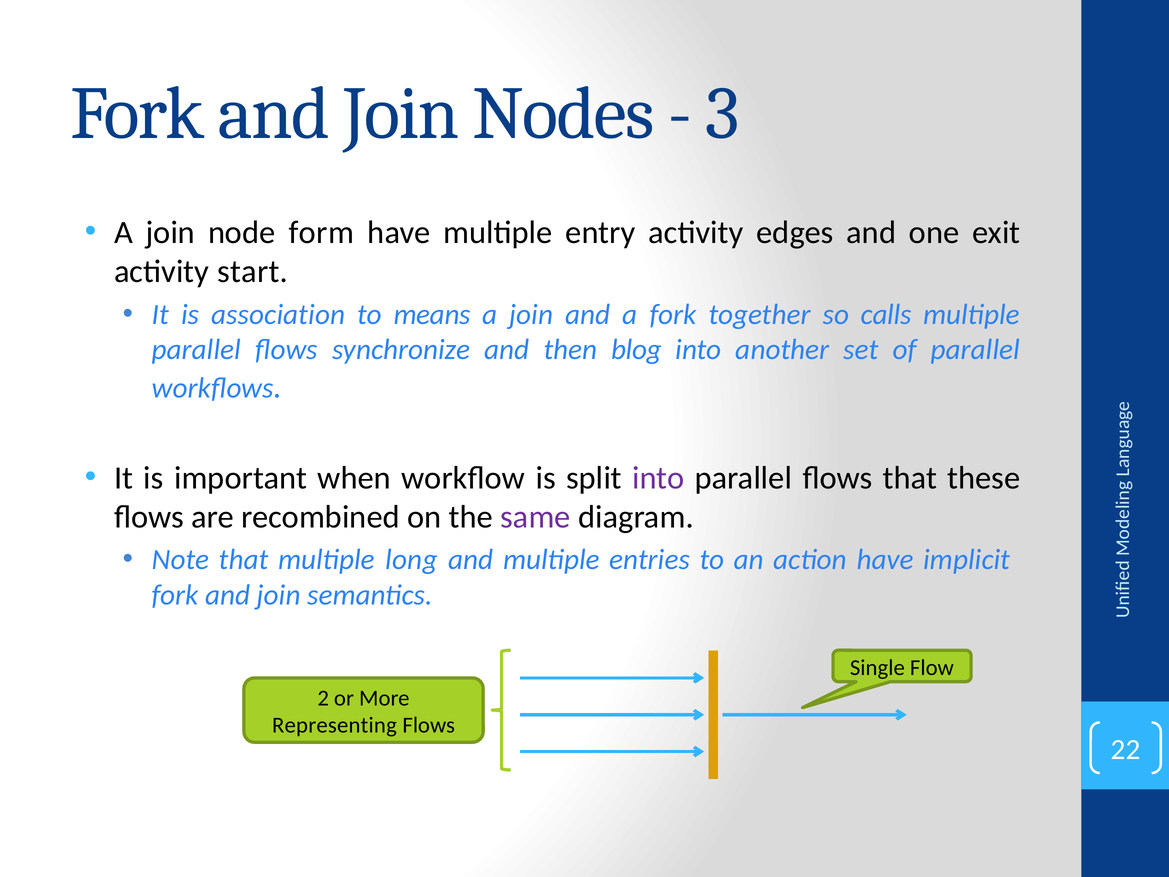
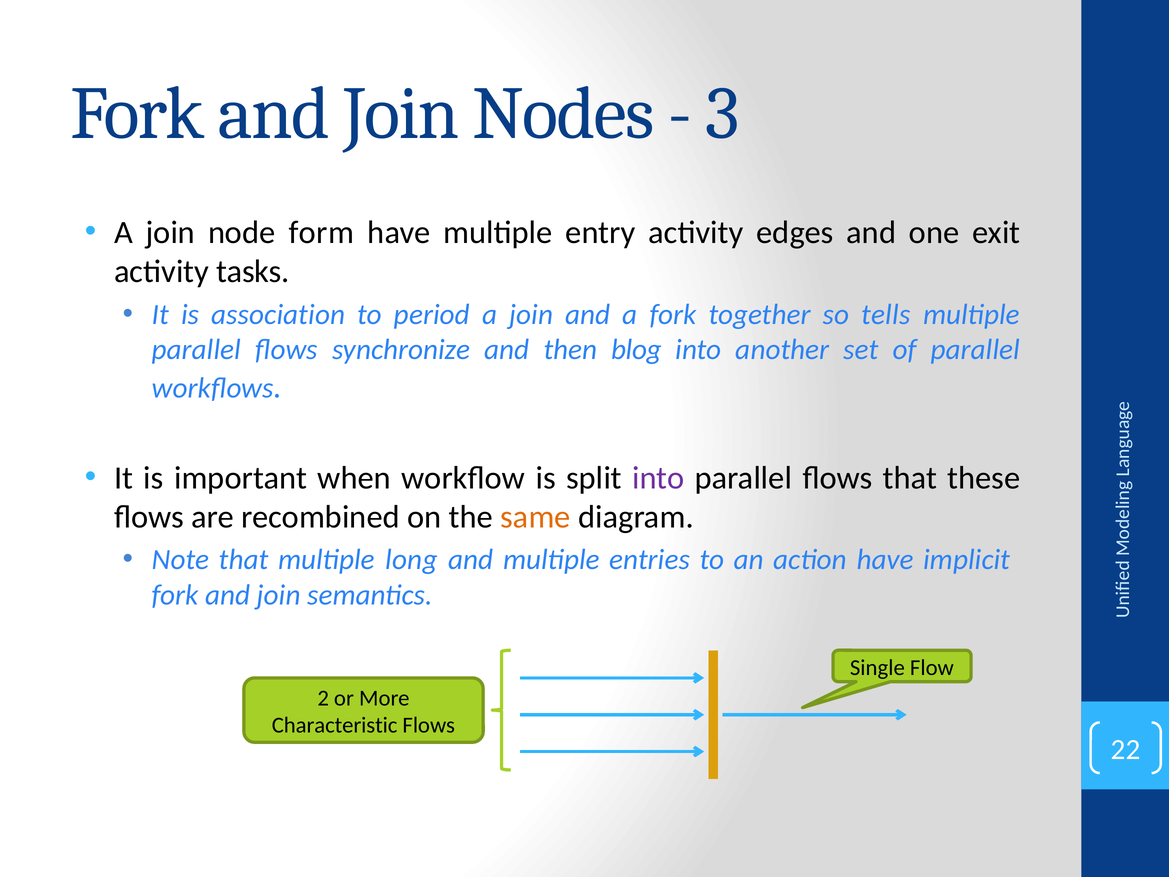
start: start -> tasks
means: means -> period
calls: calls -> tells
same colour: purple -> orange
Representing: Representing -> Characteristic
